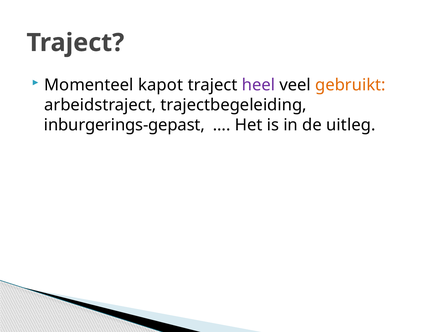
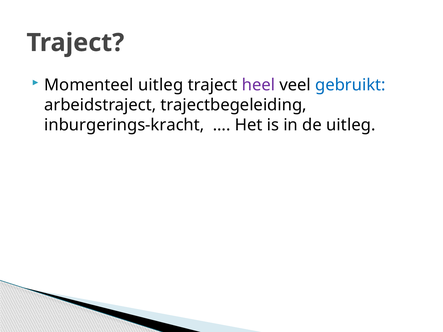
Momenteel kapot: kapot -> uitleg
gebruikt colour: orange -> blue
inburgerings-gepast: inburgerings-gepast -> inburgerings-kracht
